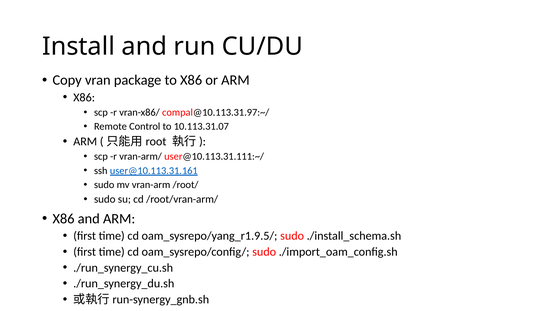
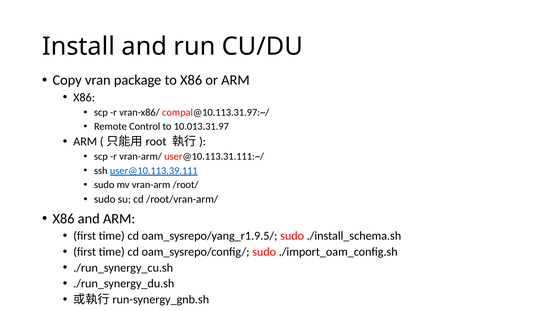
10.113.31.07: 10.113.31.07 -> 10.013.31.97
user@10.113.31.161: user@10.113.31.161 -> user@10.113.39.111
